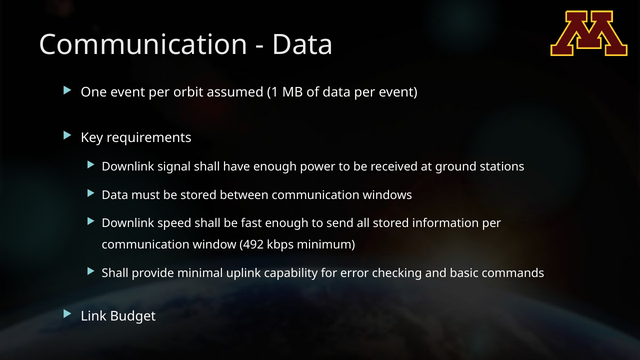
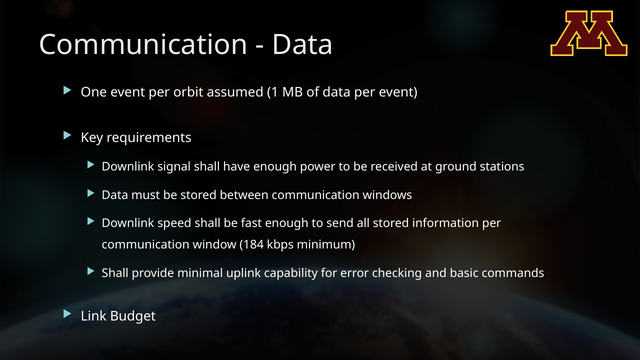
492: 492 -> 184
